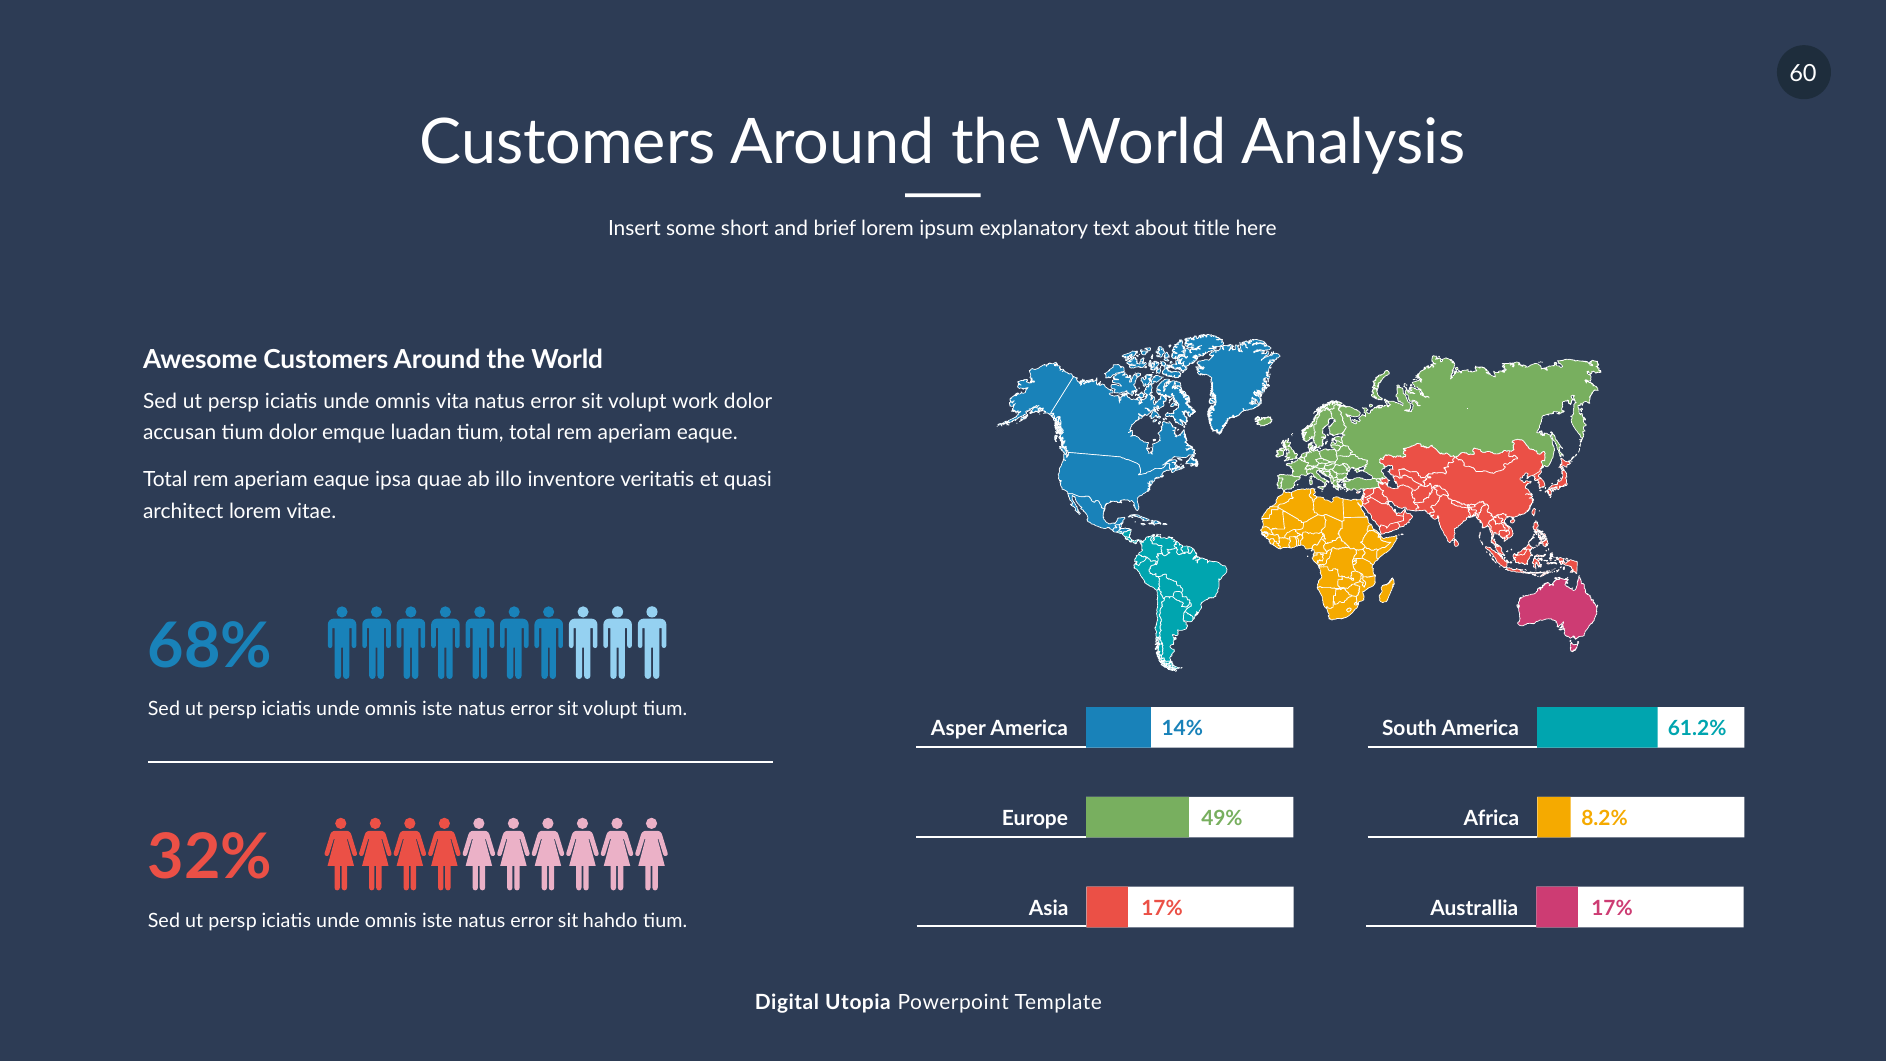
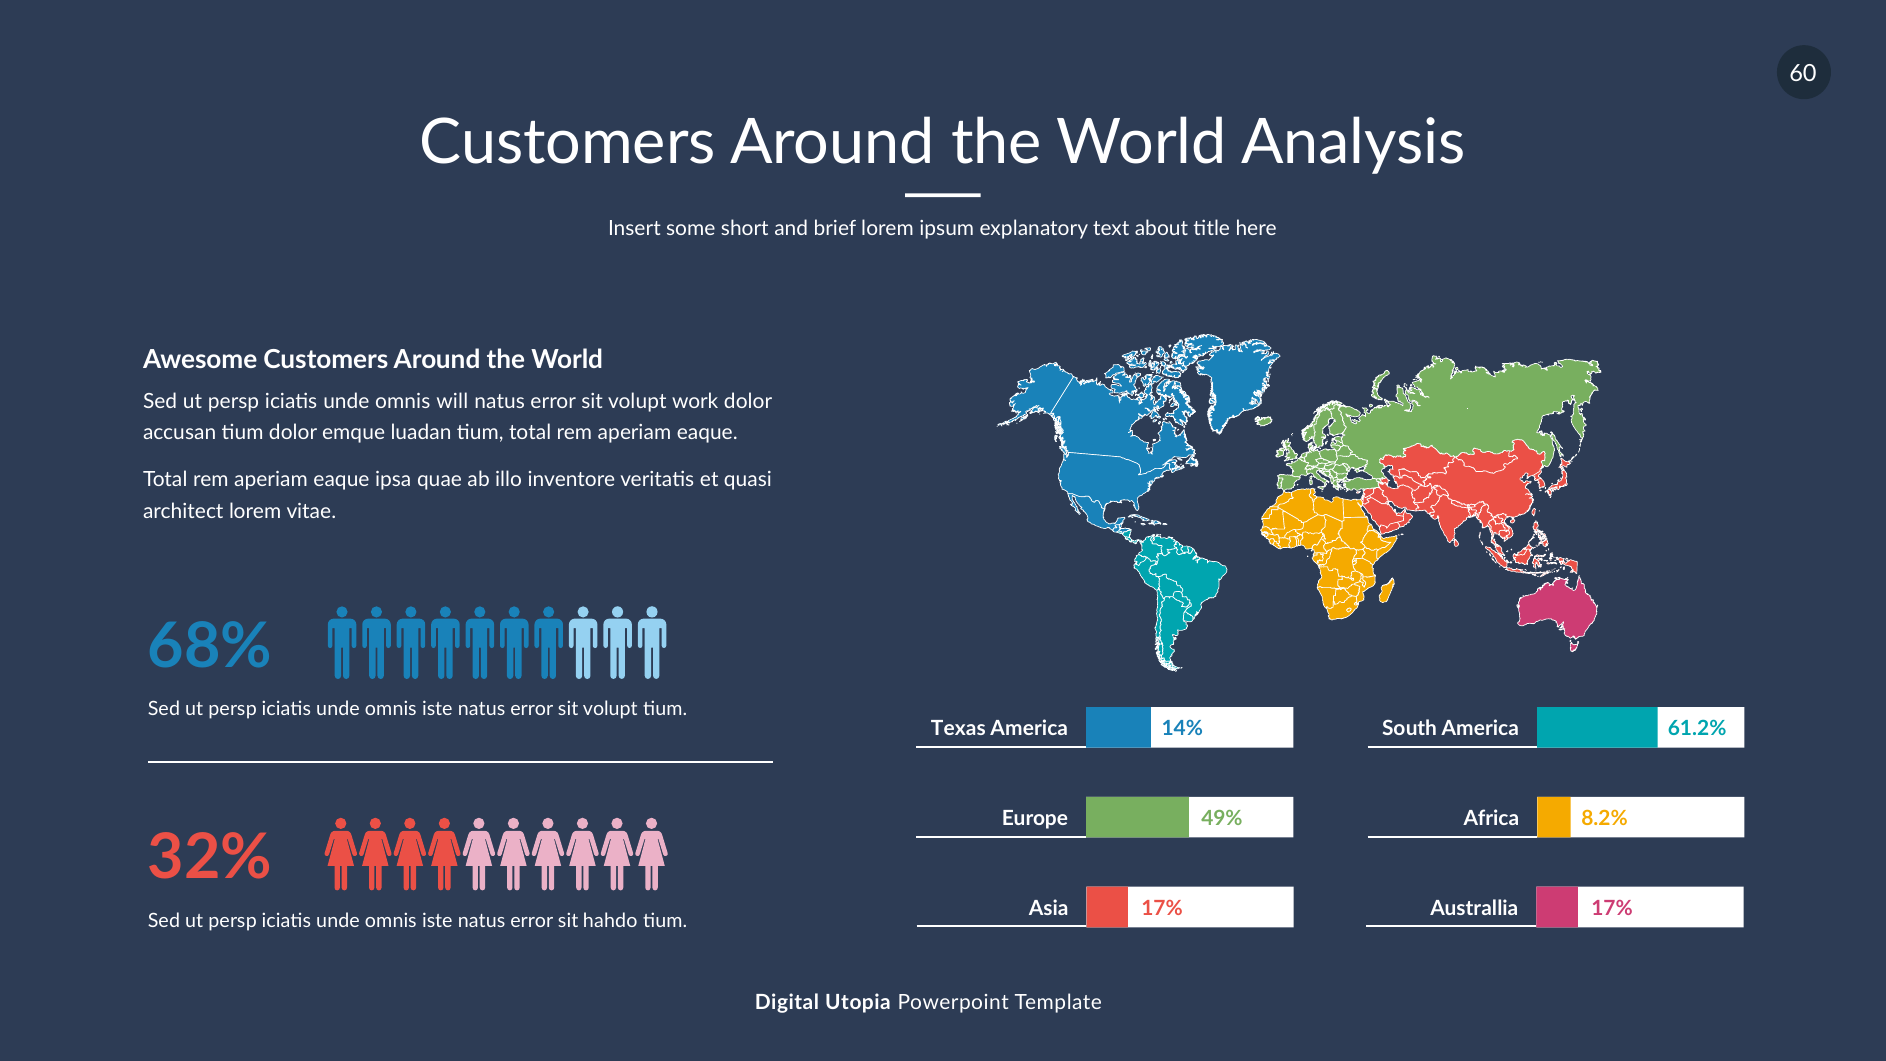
vita: vita -> will
Asper: Asper -> Texas
